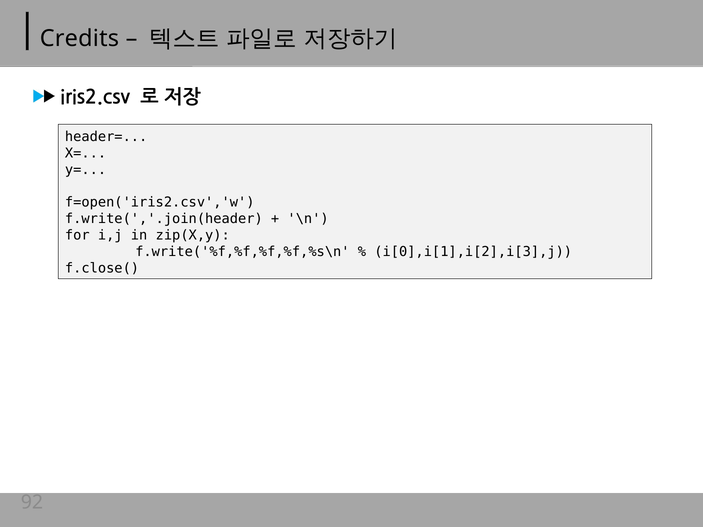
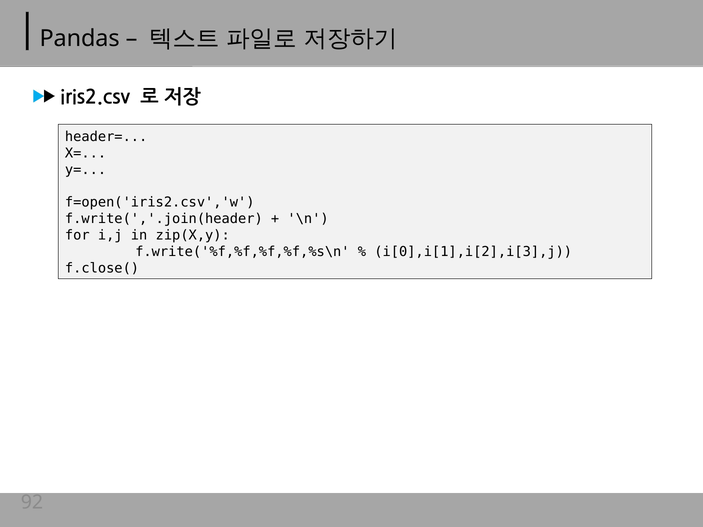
Credits: Credits -> Pandas
